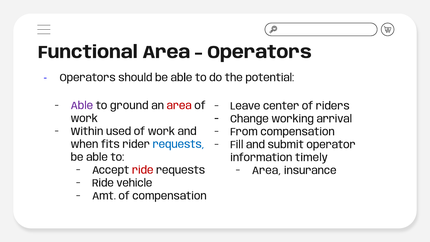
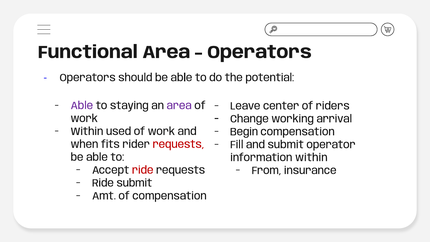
ground: ground -> staying
area at (179, 106) colour: red -> purple
From: From -> Begin
requests at (179, 144) colour: blue -> red
information timely: timely -> within
Area at (267, 170): Area -> From
Ride vehicle: vehicle -> submit
